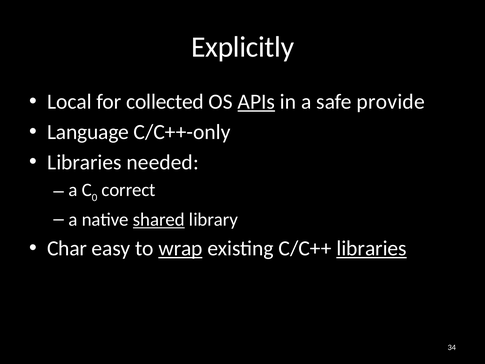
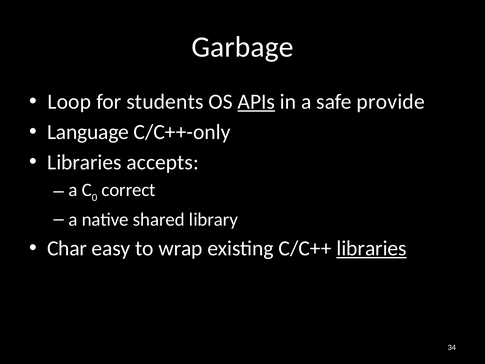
Explicitly: Explicitly -> Garbage
Local: Local -> Loop
collected: collected -> students
needed: needed -> accepts
shared underline: present -> none
wrap underline: present -> none
